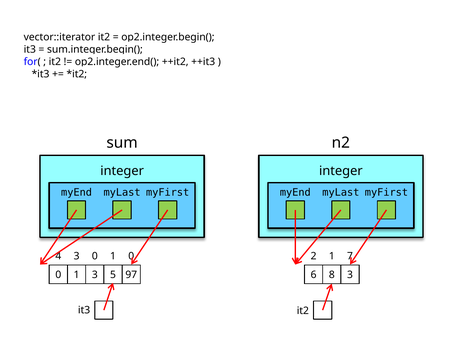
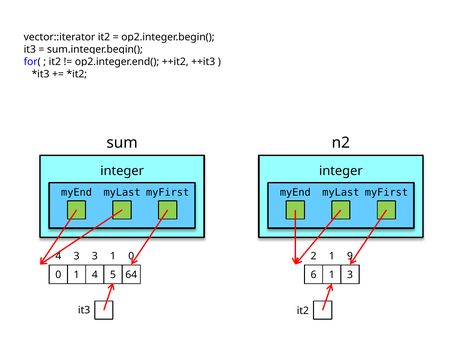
3 0: 0 -> 3
7: 7 -> 9
1 3: 3 -> 4
97: 97 -> 64
6 8: 8 -> 1
